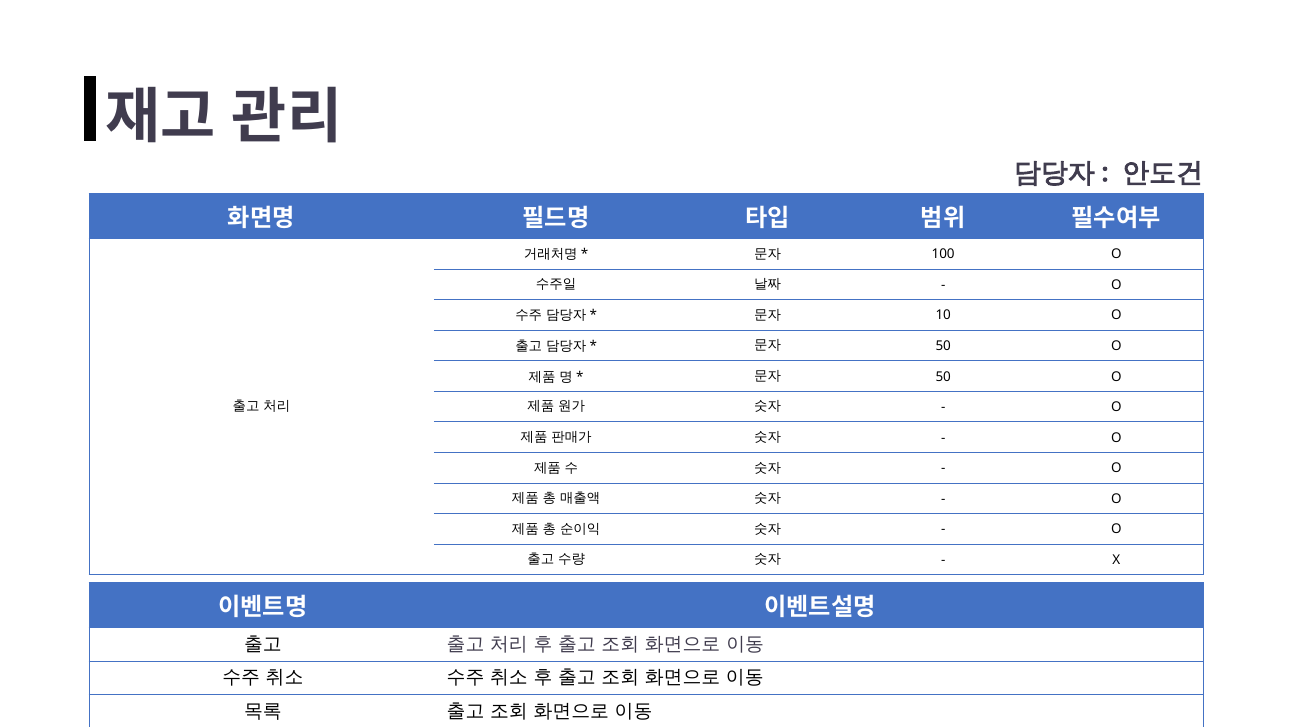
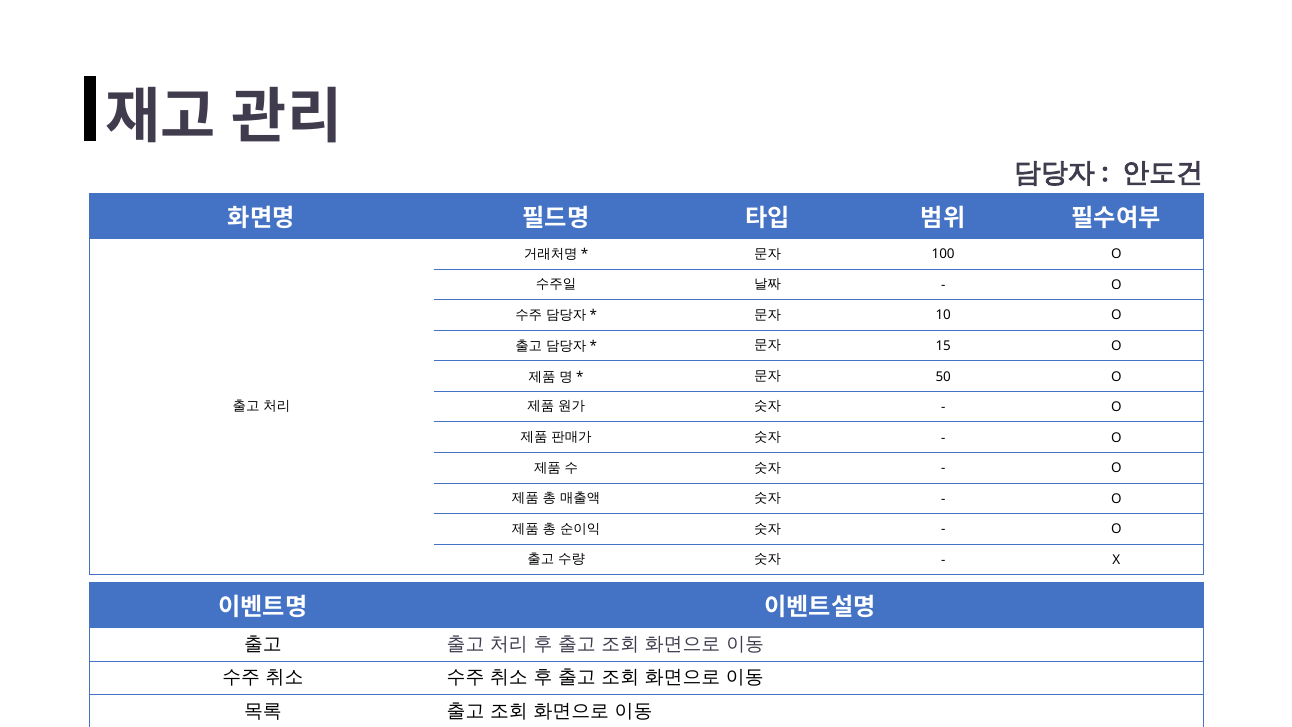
50 at (943, 346): 50 -> 15
